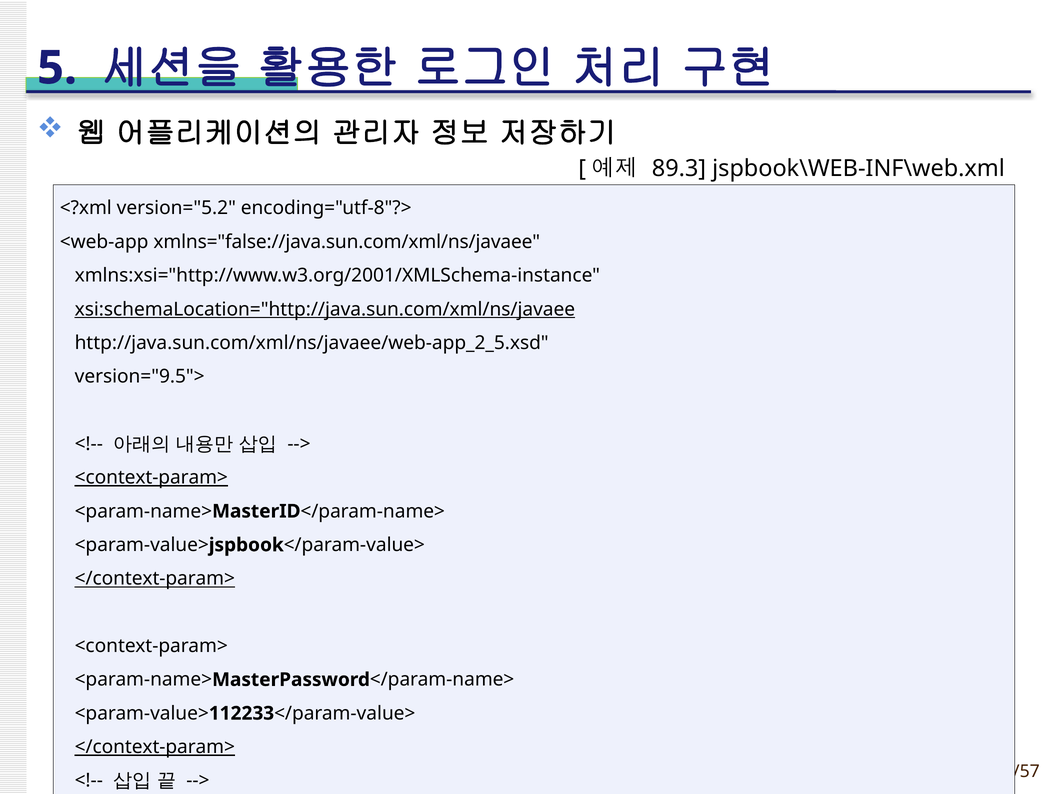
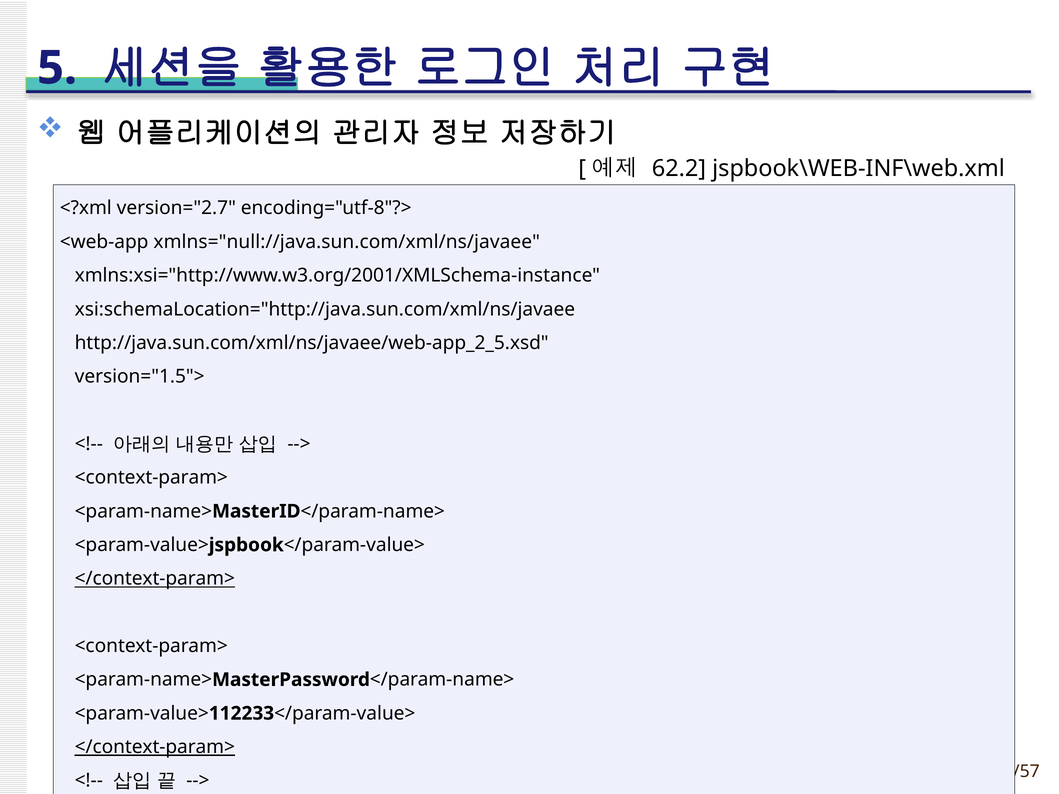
89.3: 89.3 -> 62.2
version="5.2: version="5.2 -> version="2.7
xmlns="false://java.sun.com/xml/ns/javaee: xmlns="false://java.sun.com/xml/ns/javaee -> xmlns="null://java.sun.com/xml/ns/javaee
xsi:schemaLocation="http://java.sun.com/xml/ns/javaee underline: present -> none
version="9.5">: version="9.5"> -> version="1.5">
<context-param> at (151, 478) underline: present -> none
